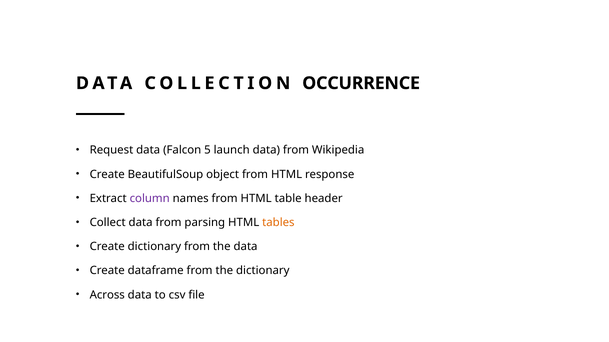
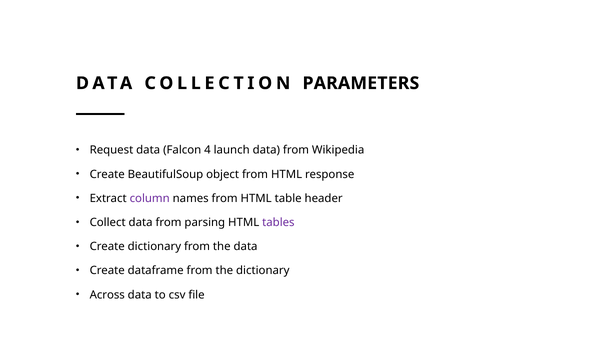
OCCURRENCE: OCCURRENCE -> PARAMETERS
5: 5 -> 4
tables colour: orange -> purple
